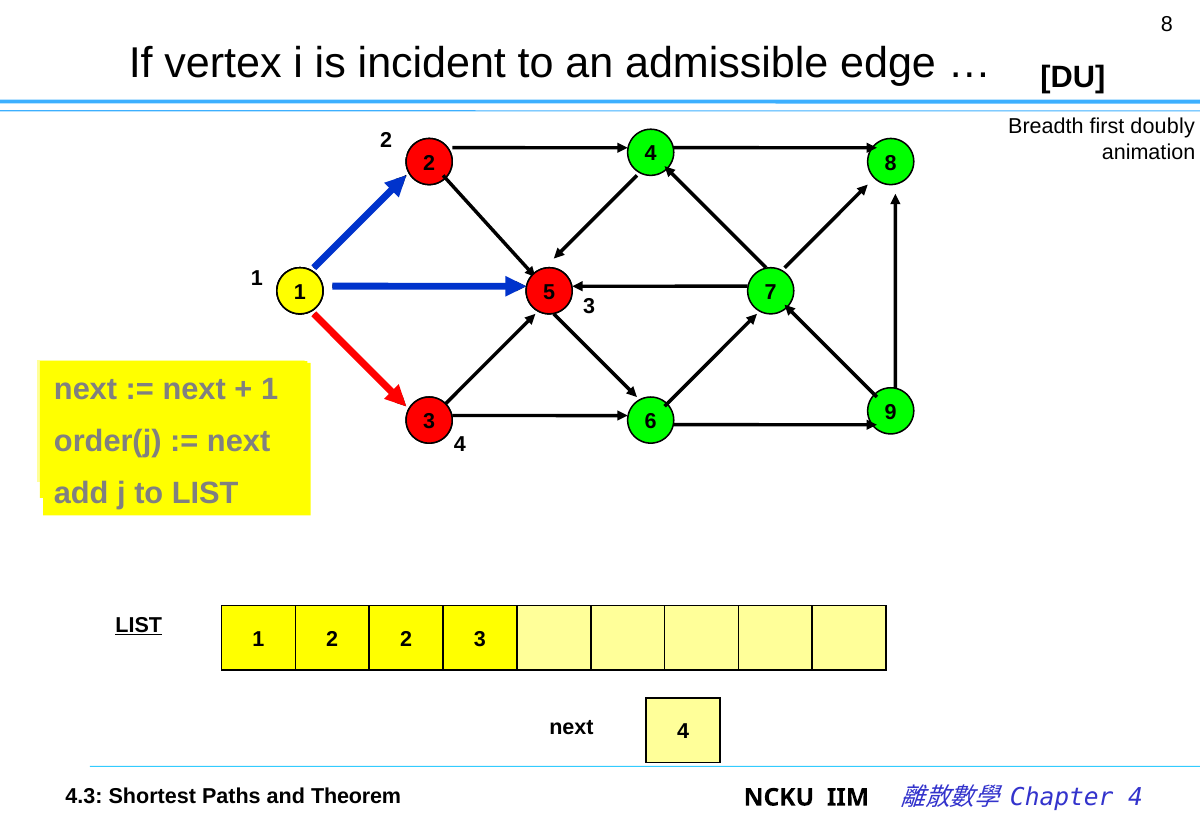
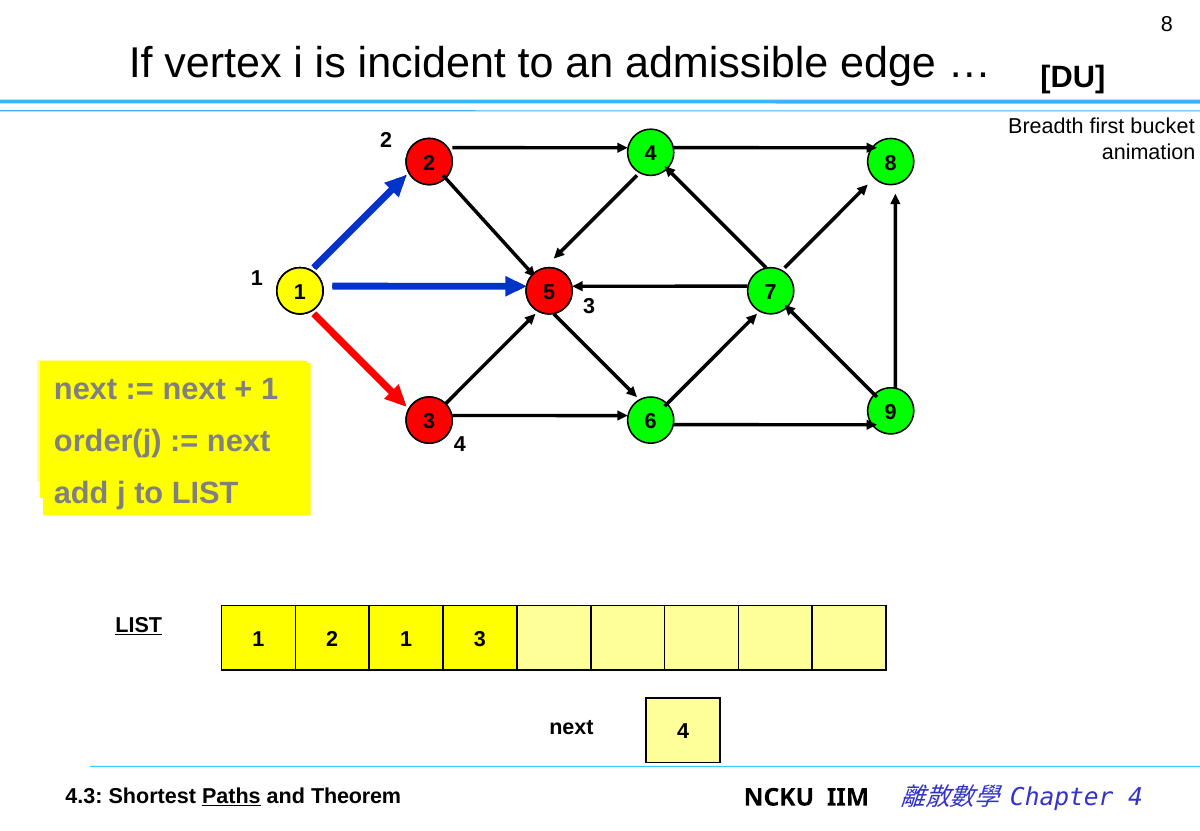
doubly: doubly -> bucket
2 at (406, 639): 2 -> 1
Paths underline: none -> present
